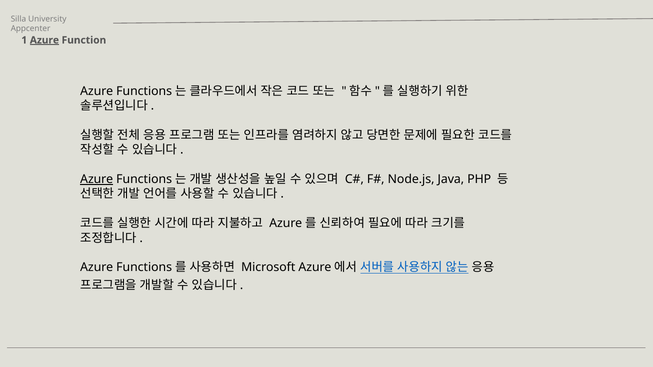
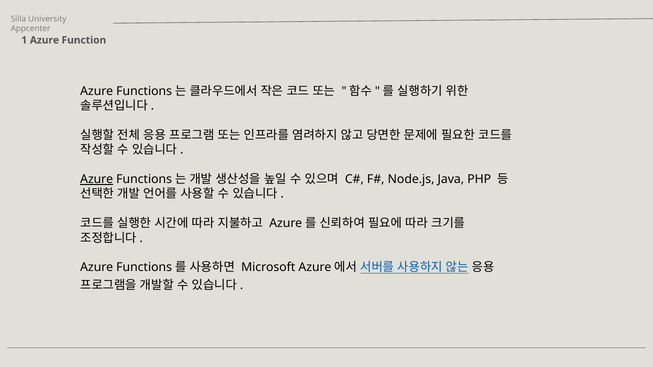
Azure at (44, 40) underline: present -> none
